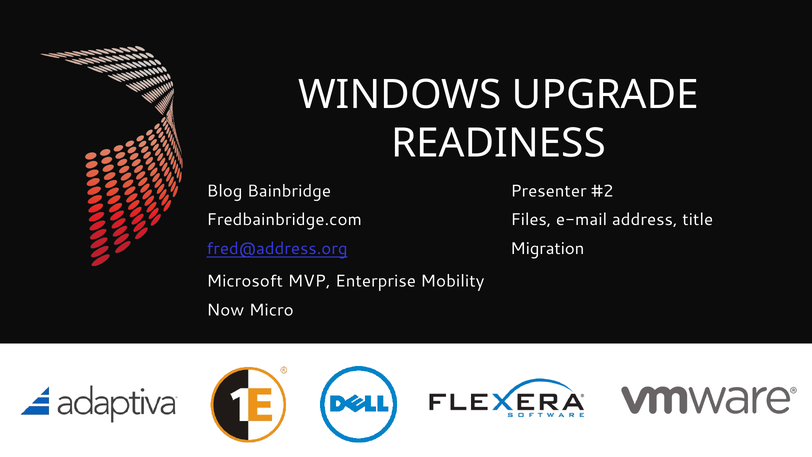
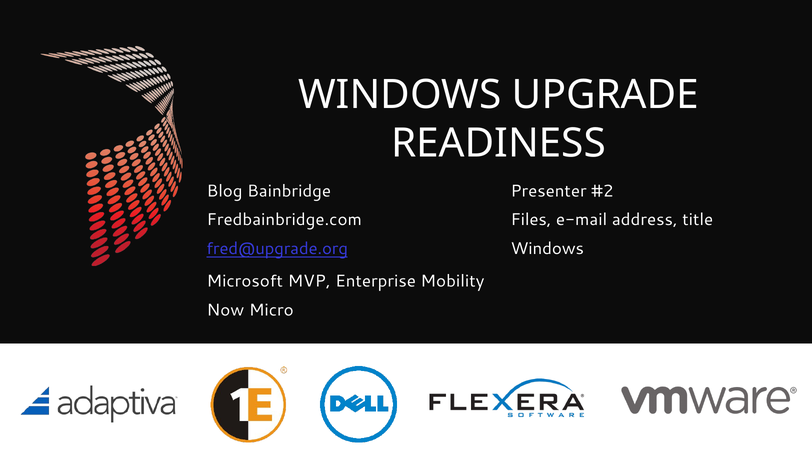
fred@address.org: fred@address.org -> fred@upgrade.org
Migration at (547, 249): Migration -> Windows
